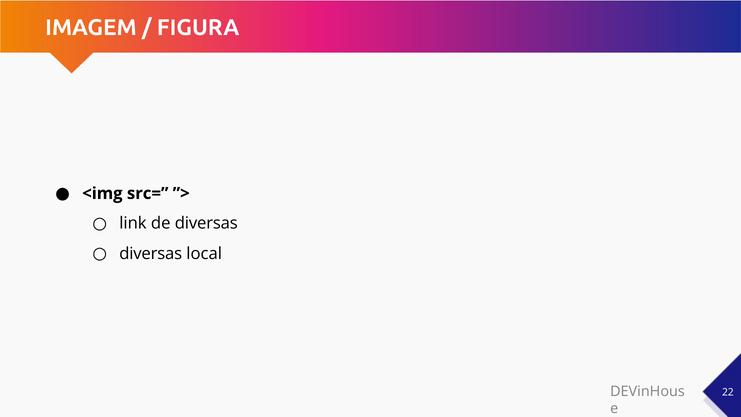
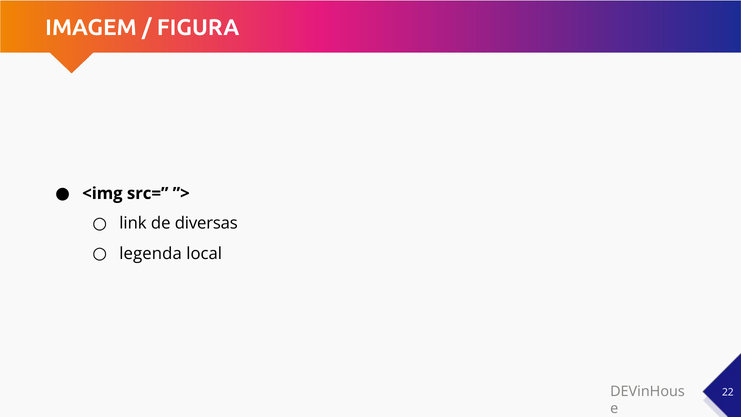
diversas at (151, 253): diversas -> legenda
